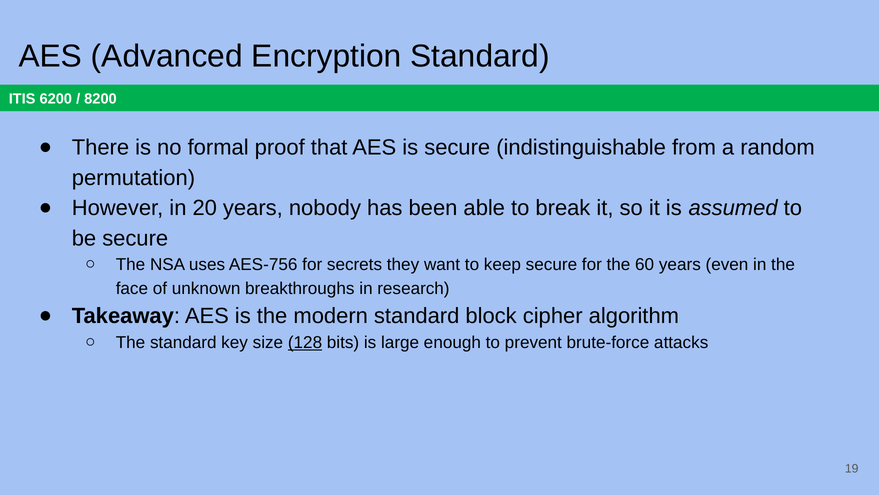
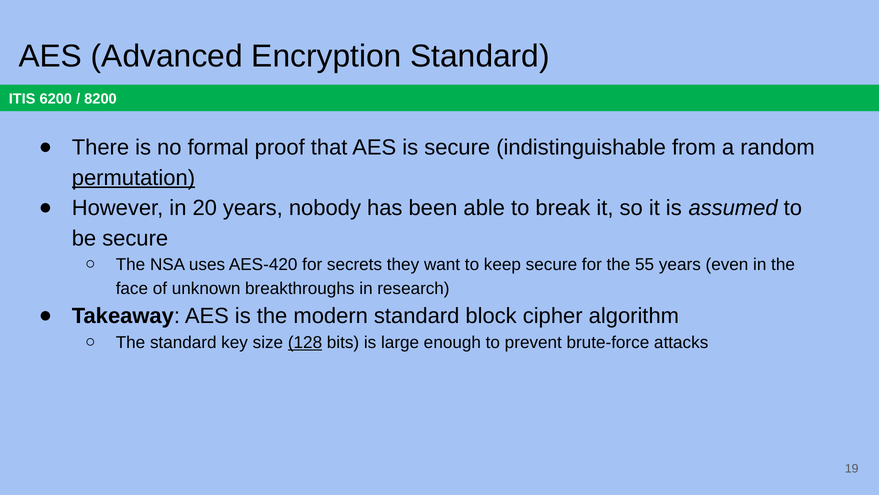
permutation underline: none -> present
AES-756: AES-756 -> AES-420
60: 60 -> 55
